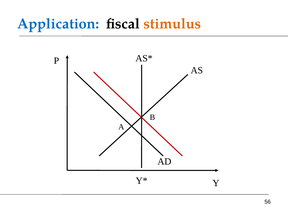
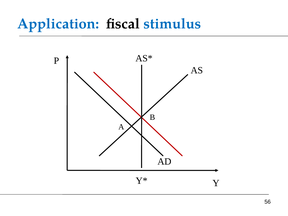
stimulus colour: orange -> blue
